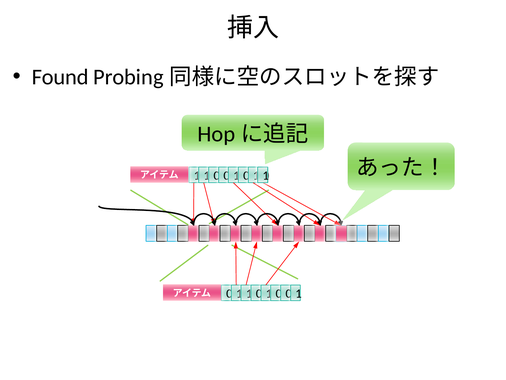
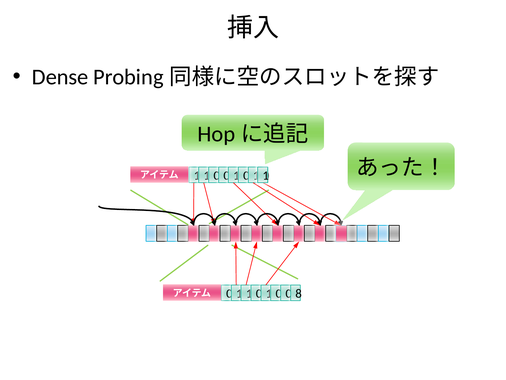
Found: Found -> Dense
1 at (299, 293): 1 -> 8
